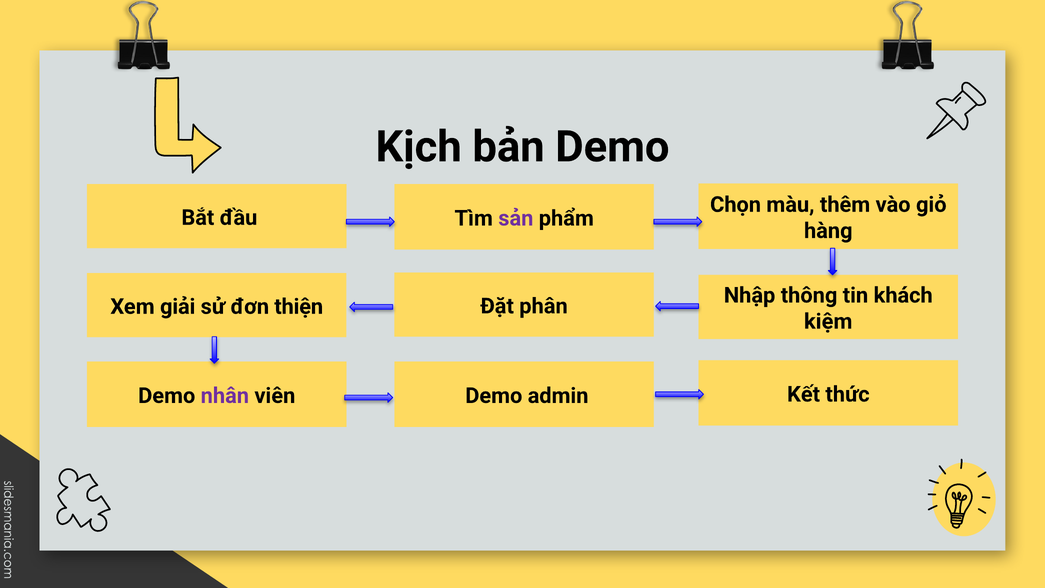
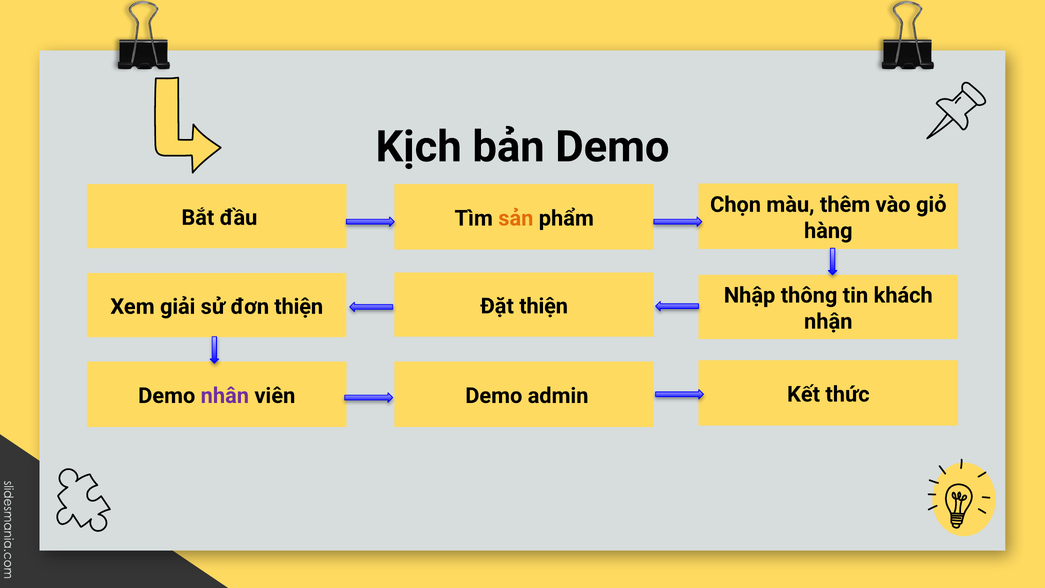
sản colour: purple -> orange
Đặt phân: phân -> thiện
kiệm: kiệm -> nhận
